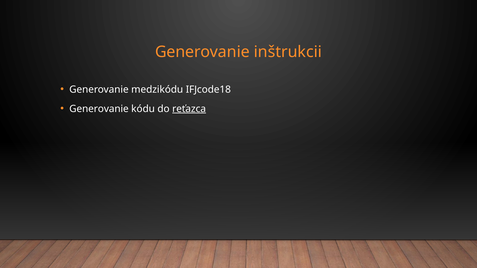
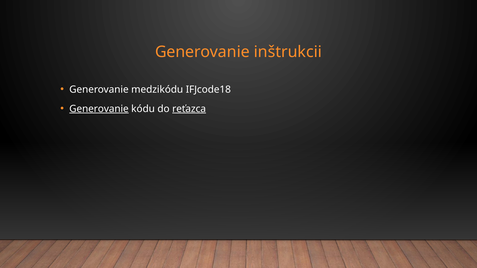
Generovanie at (99, 109) underline: none -> present
